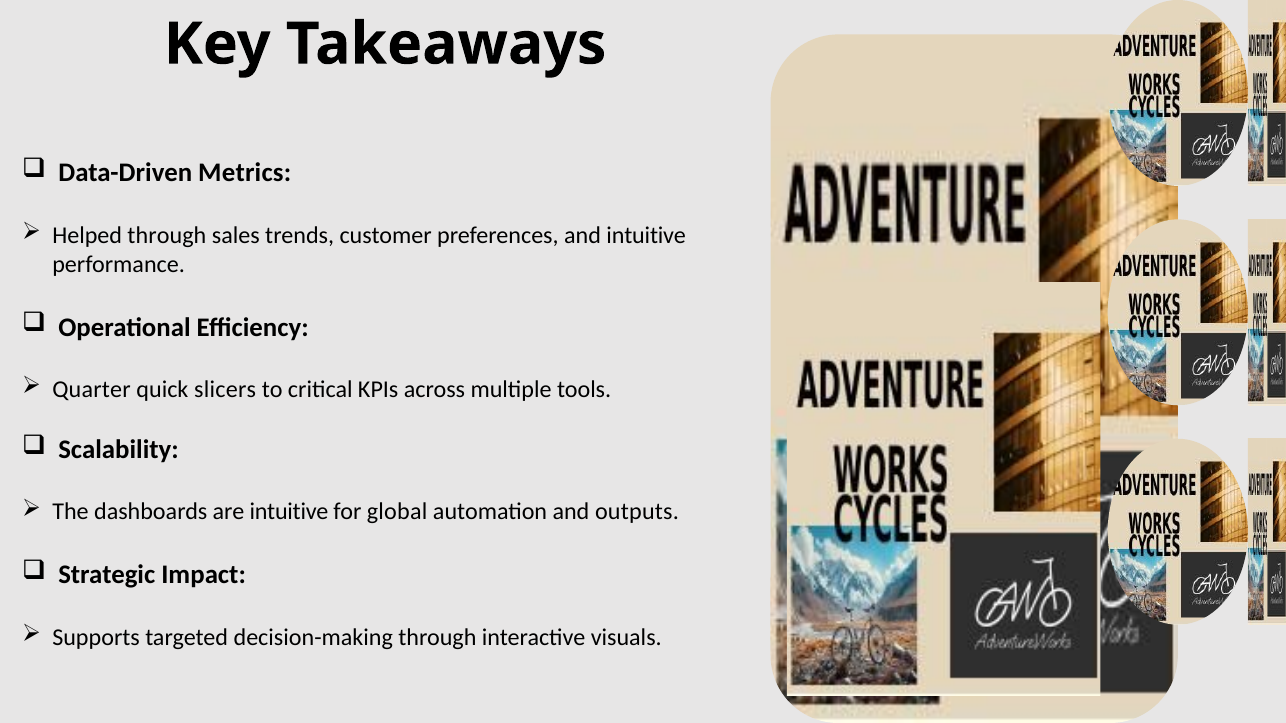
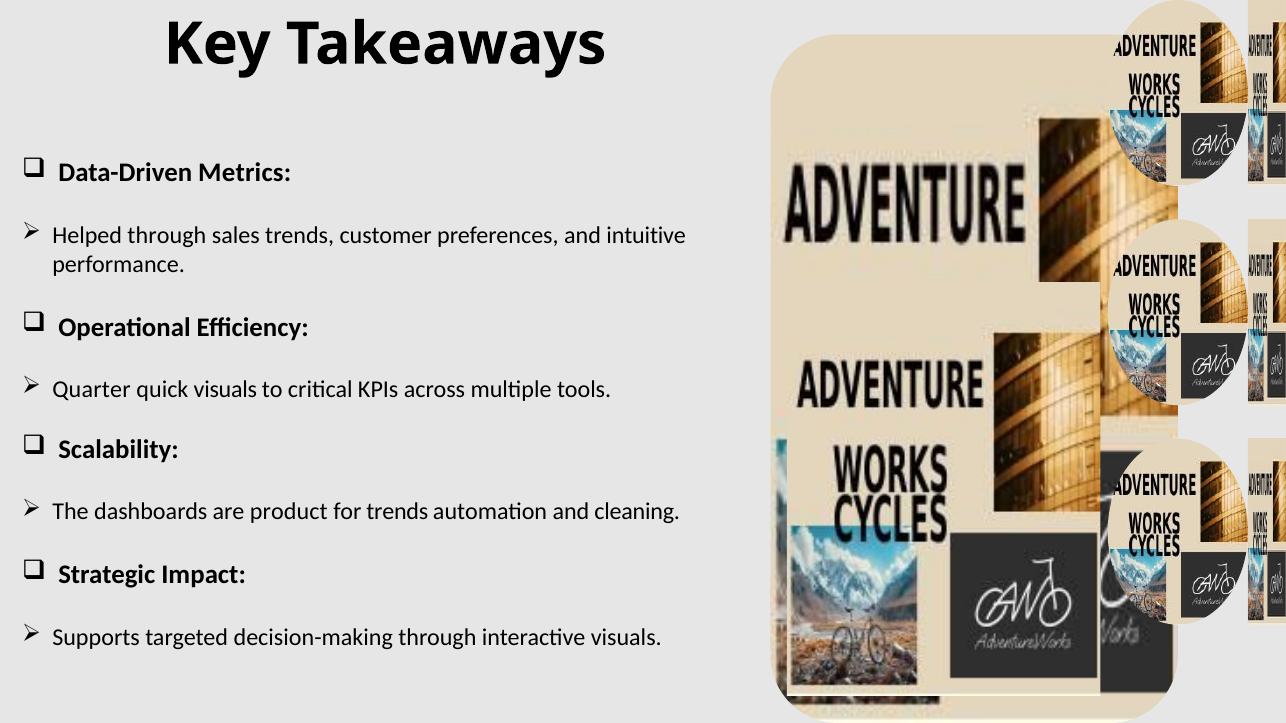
quick slicers: slicers -> visuals
are intuitive: intuitive -> product
for global: global -> trends
outputs: outputs -> cleaning
